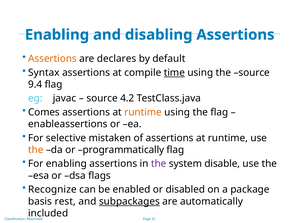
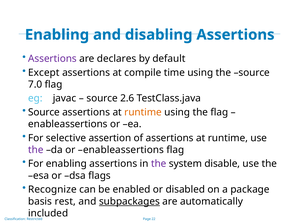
Assertions at (52, 59) colour: orange -> purple
Syntax: Syntax -> Except
time underline: present -> none
9.4: 9.4 -> 7.0
4.2: 4.2 -> 2.6
Comes at (44, 112): Comes -> Source
mistaken: mistaken -> assertion
the at (36, 150) colour: orange -> purple
or programmatically: programmatically -> enableassertions
